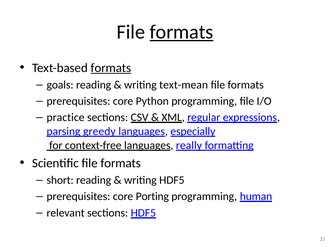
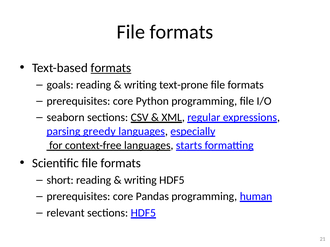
formats at (181, 32) underline: present -> none
text-mean: text-mean -> text-prone
practice: practice -> seaborn
really: really -> starts
Porting: Porting -> Pandas
